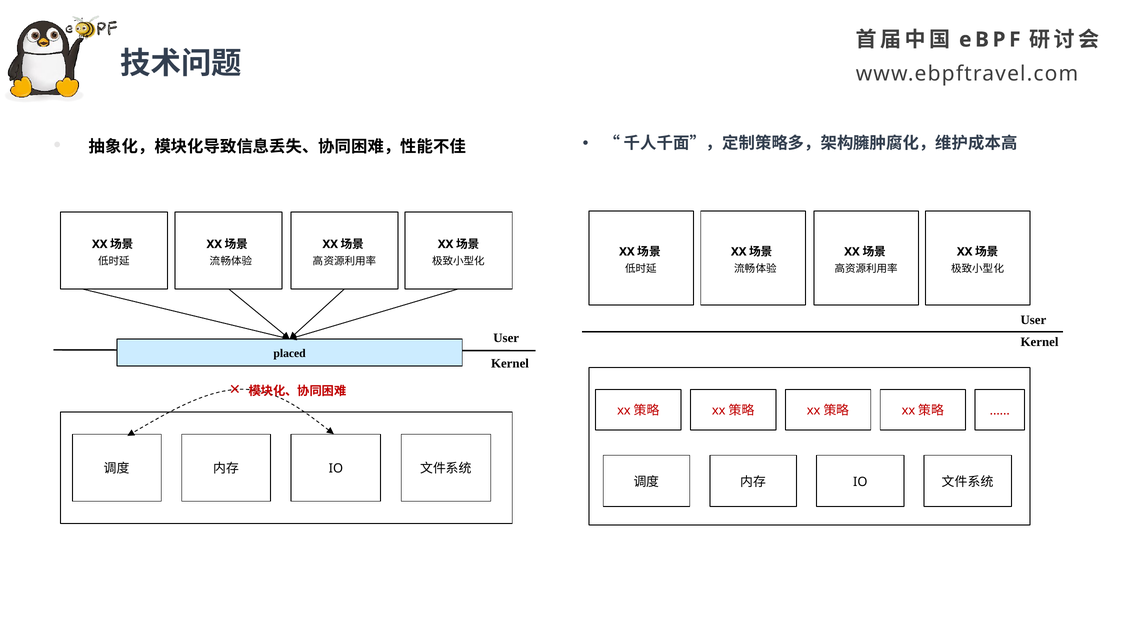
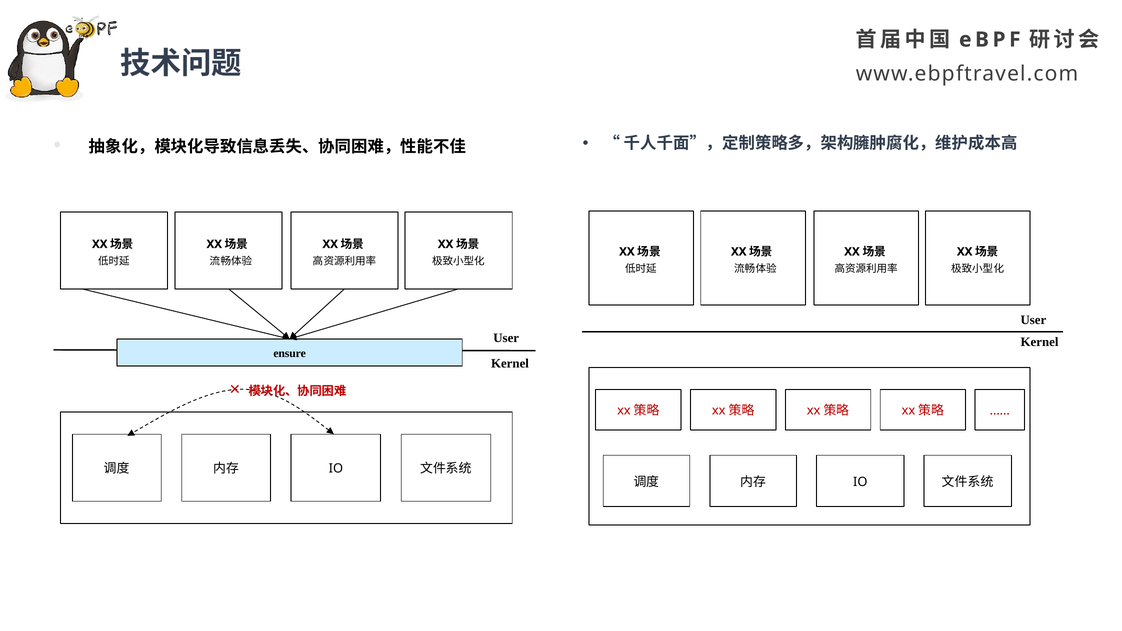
placed: placed -> ensure
